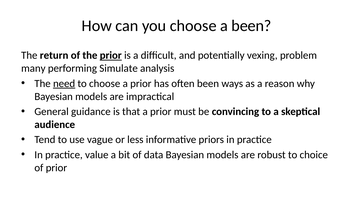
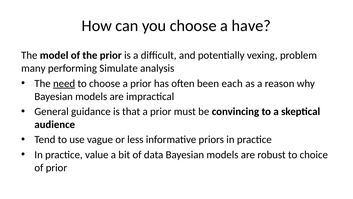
a been: been -> have
return: return -> model
prior at (111, 55) underline: present -> none
ways: ways -> each
